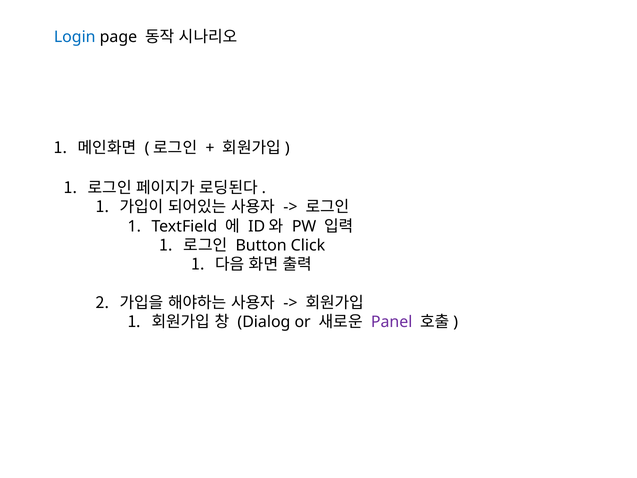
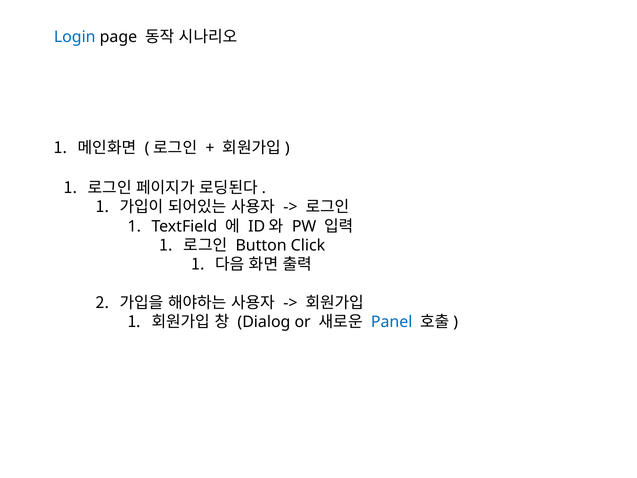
Panel colour: purple -> blue
